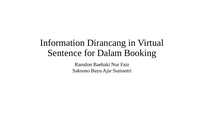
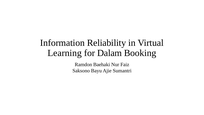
Dirancang: Dirancang -> Reliability
Sentence: Sentence -> Learning
